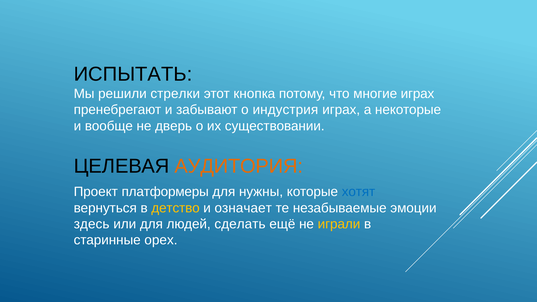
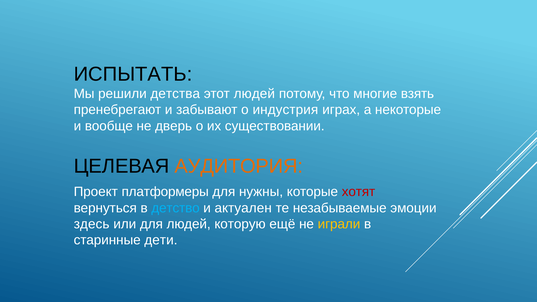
стрелки: стрелки -> детства
этот кнопка: кнопка -> людей
многие играх: играх -> взять
хотят colour: blue -> red
детство colour: yellow -> light blue
означает: означает -> актуален
сделать: сделать -> которую
орех: орех -> дети
